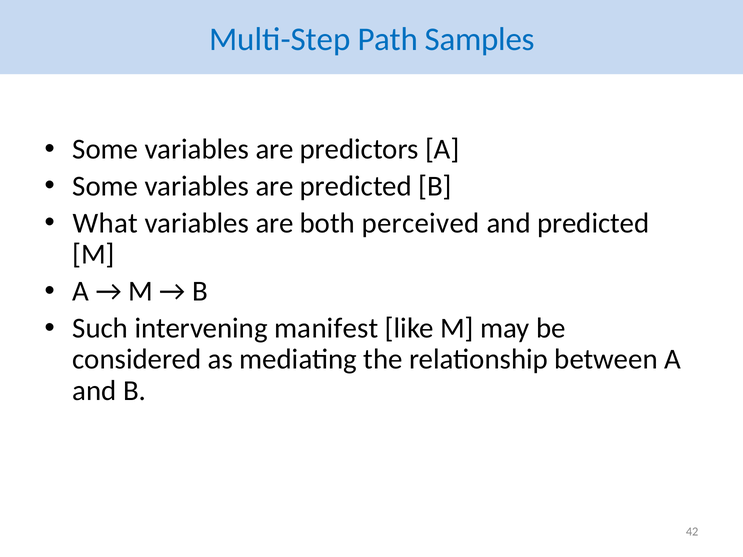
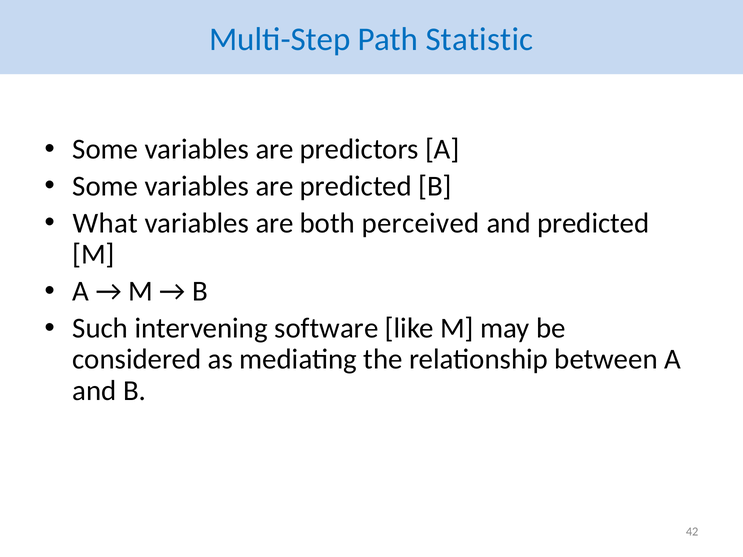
Samples: Samples -> Statistic
manifest: manifest -> software
